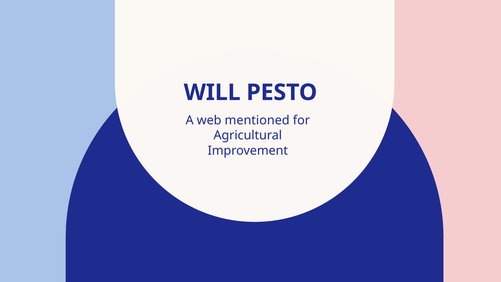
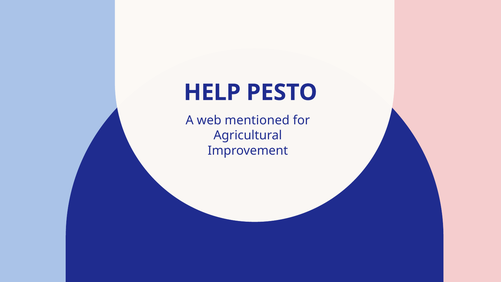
WILL: WILL -> HELP
